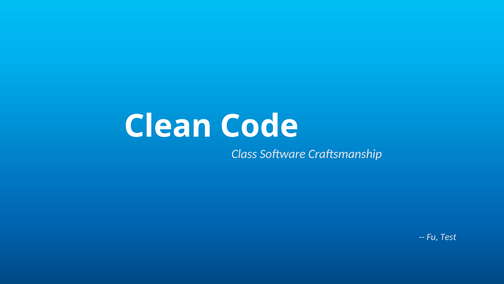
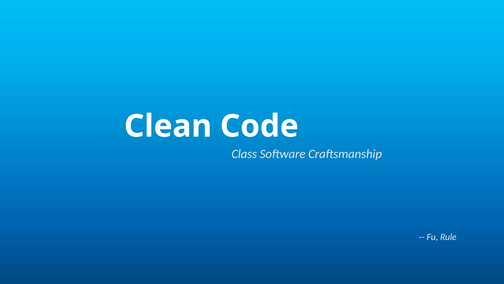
Test: Test -> Rule
